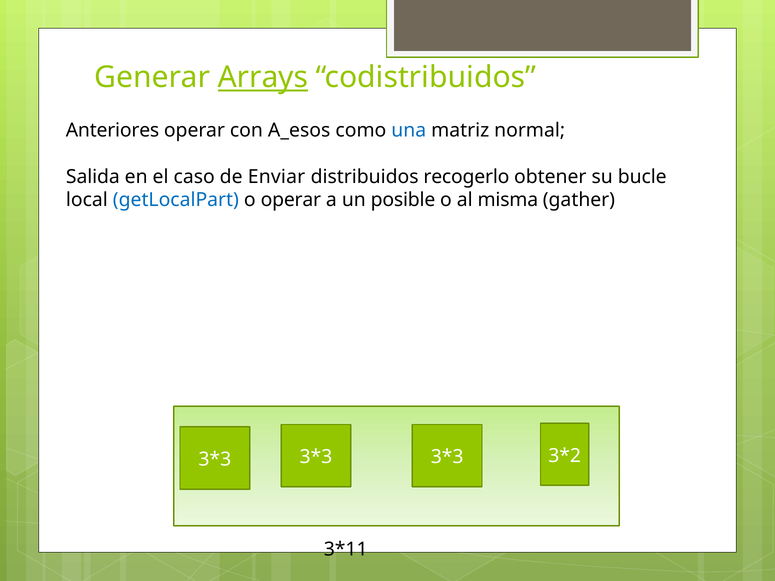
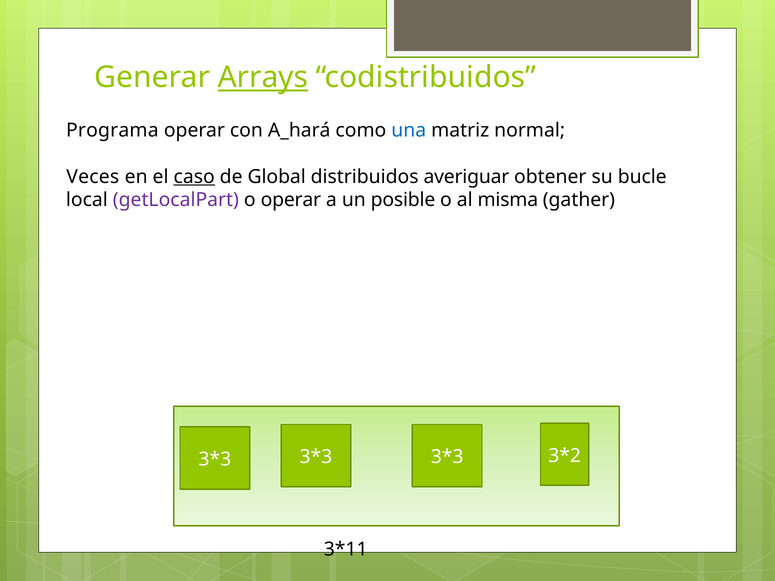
Anteriores: Anteriores -> Programa
A_esos: A_esos -> A_hará
Salida: Salida -> Veces
caso underline: none -> present
Enviar: Enviar -> Global
recogerlo: recogerlo -> averiguar
getLocalPart colour: blue -> purple
